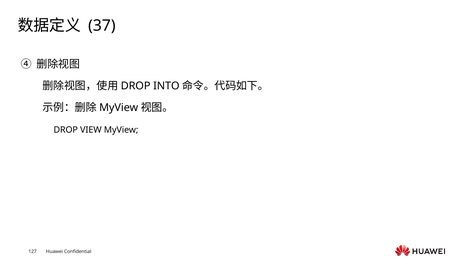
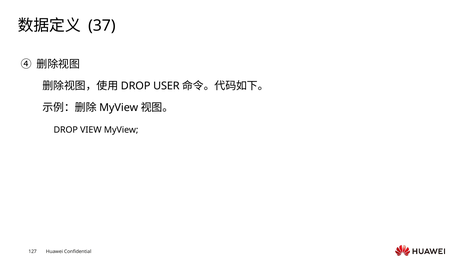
INTO: INTO -> USER
